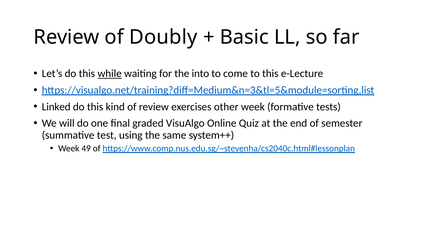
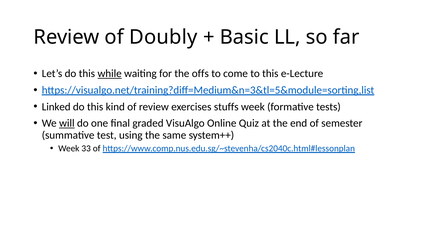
into: into -> offs
other: other -> stuffs
will underline: none -> present
49: 49 -> 33
